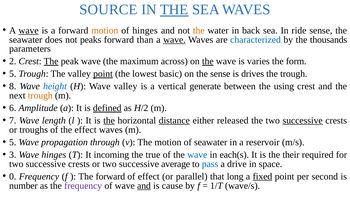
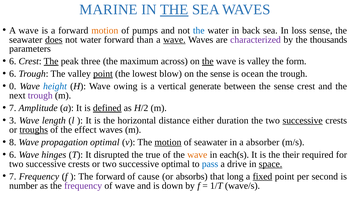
SOURCE: SOURCE -> MARINE
wave at (29, 30) underline: present -> none
of hinges: hinges -> pumps
the at (199, 30) colour: orange -> blue
ride: ride -> loss
does underline: none -> present
not peaks: peaks -> water
characterized colour: blue -> purple
2 at (13, 61): 2 -> 6
peak wave: wave -> three
is varies: varies -> valley
5 at (13, 74): 5 -> 6
basic: basic -> blow
drives: drives -> ocean
8: 8 -> 0
Wave valley: valley -> owing
between the using: using -> sense
trough at (40, 95) colour: orange -> purple
6 at (13, 108): 6 -> 7
7: 7 -> 3
the at (109, 120) underline: present -> none
distance underline: present -> none
released: released -> duration
troughs underline: none -> present
5 at (13, 142): 5 -> 8
propagation through: through -> optimal
motion at (168, 142) underline: none -> present
reservoir: reservoir -> absorber
3 at (13, 155): 3 -> 6
incoming: incoming -> disrupted
wave at (197, 155) colour: blue -> orange
successive average: average -> optimal
space underline: none -> present
0 at (13, 176): 0 -> 7
of effect: effect -> cause
parallel: parallel -> absorbs
and at (144, 186) underline: present -> none
cause: cause -> down
